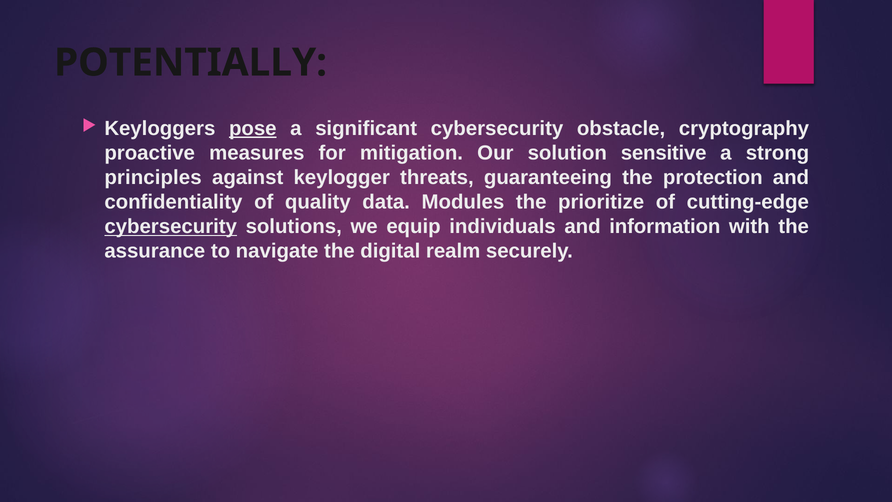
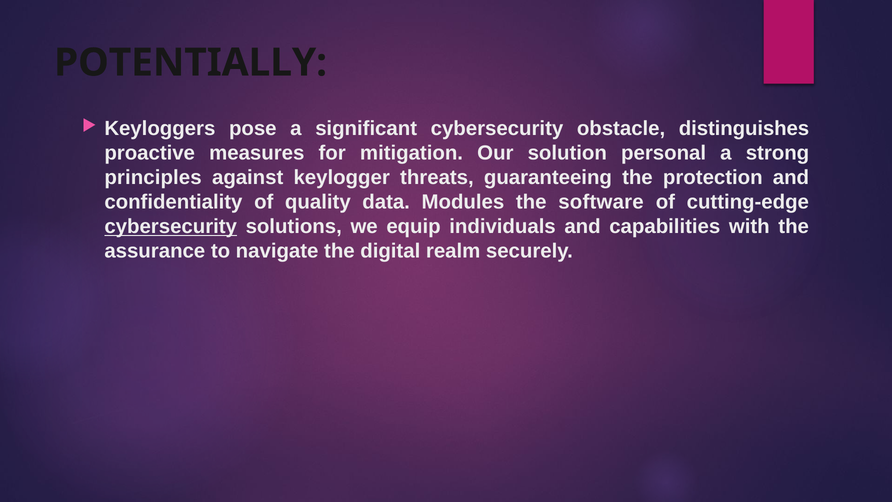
pose underline: present -> none
cryptography: cryptography -> distinguishes
sensitive: sensitive -> personal
prioritize: prioritize -> software
information: information -> capabilities
